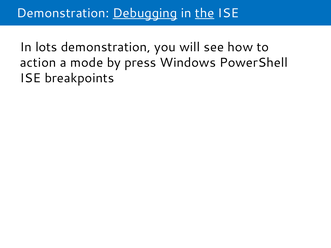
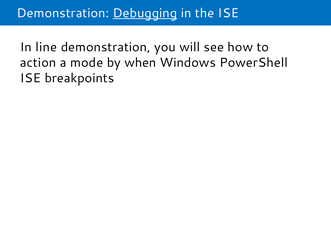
the underline: present -> none
lots: lots -> line
press: press -> when
